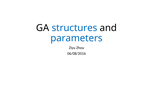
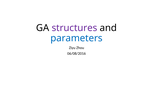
structures colour: blue -> purple
